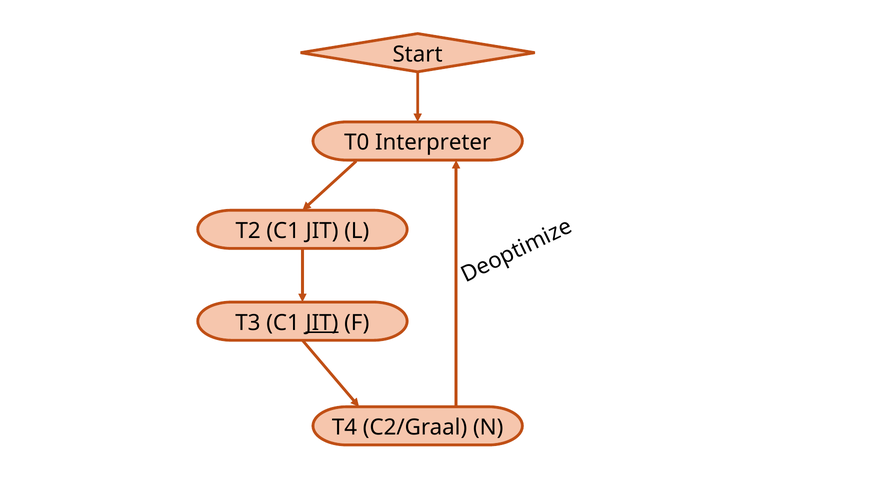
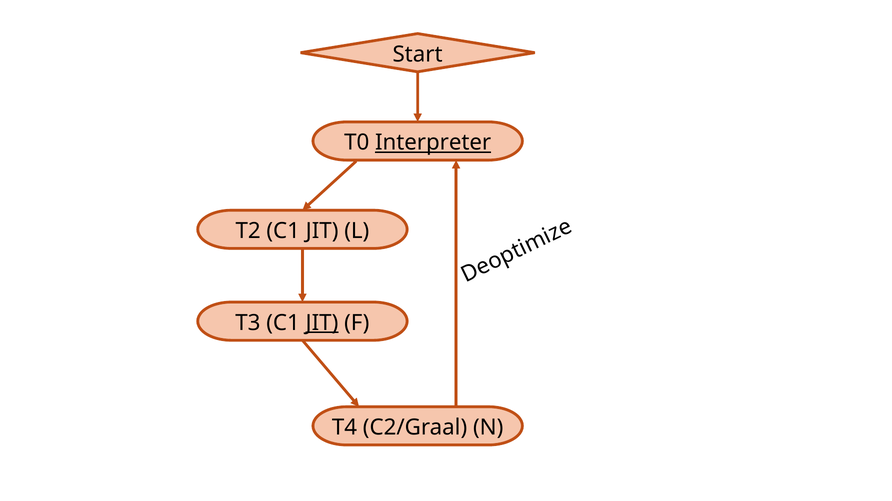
Interpreter underline: none -> present
